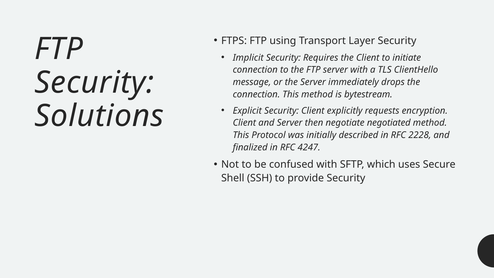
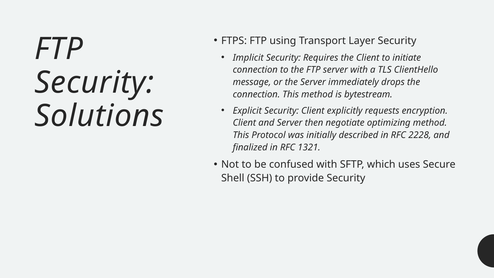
negotiated: negotiated -> optimizing
4247: 4247 -> 1321
